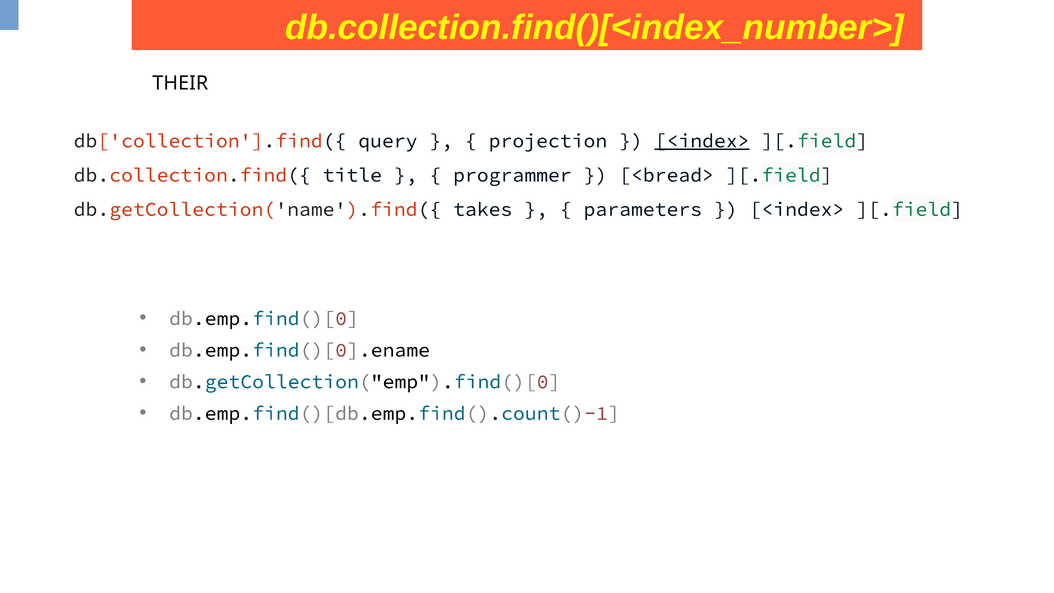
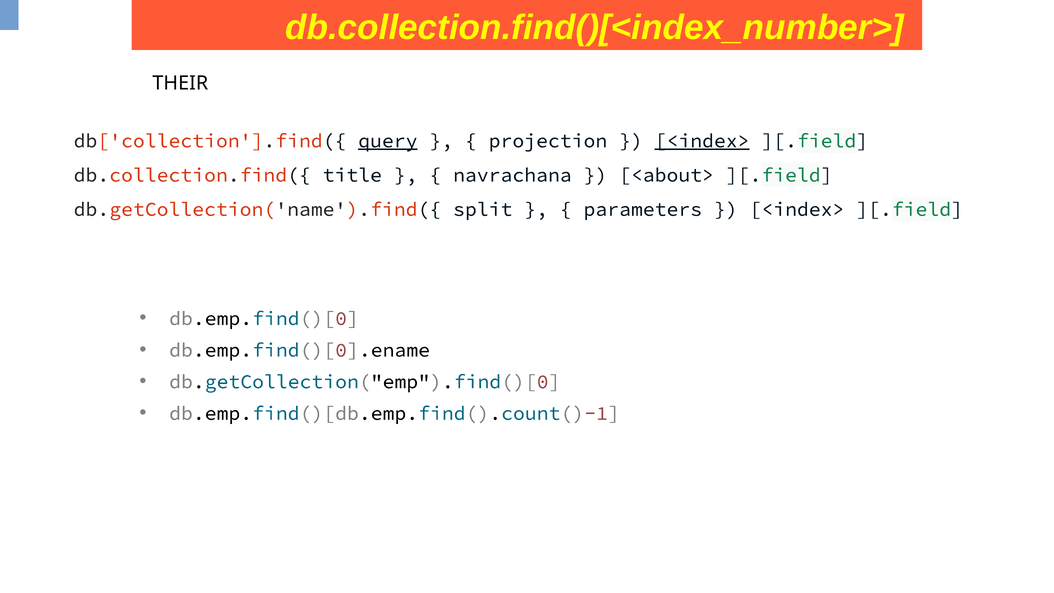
query underline: none -> present
programmer: programmer -> navrachana
<bread>: <bread> -> <about>
takes: takes -> split
